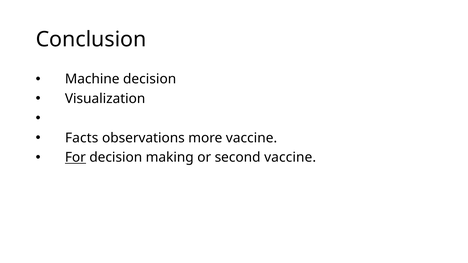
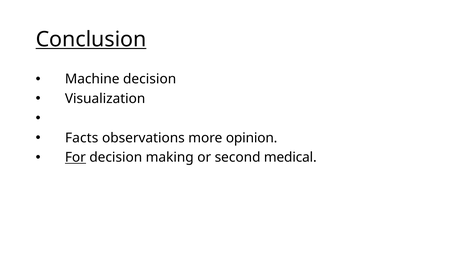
Conclusion underline: none -> present
more vaccine: vaccine -> opinion
second vaccine: vaccine -> medical
